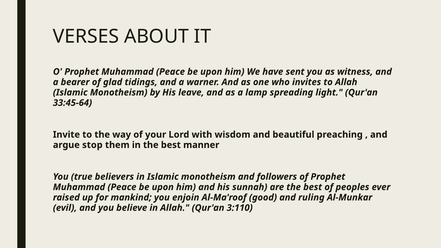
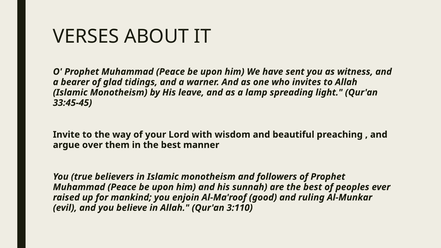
33:45-64: 33:45-64 -> 33:45-45
stop: stop -> over
